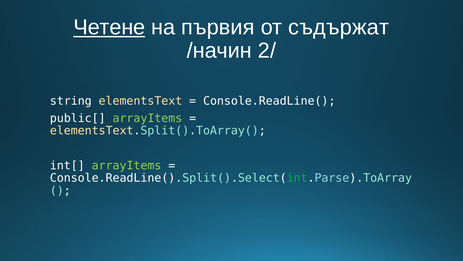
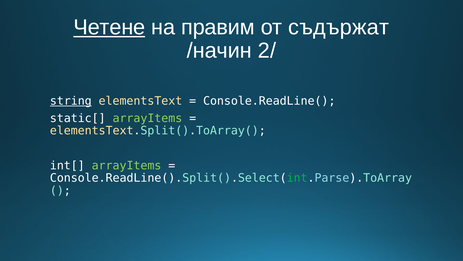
първия: първия -> правим
string underline: none -> present
public[: public[ -> static[
